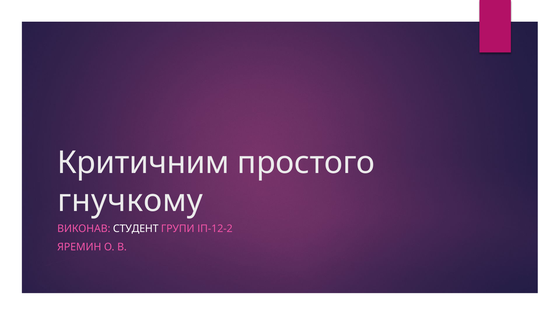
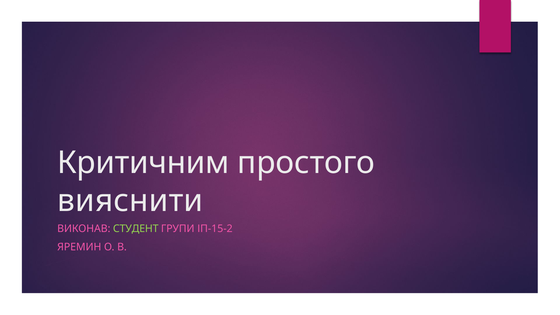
гнучкому: гнучкому -> вияснити
СТУДЕНТ colour: white -> light green
ІП-12-2: ІП-12-2 -> ІП-15-2
